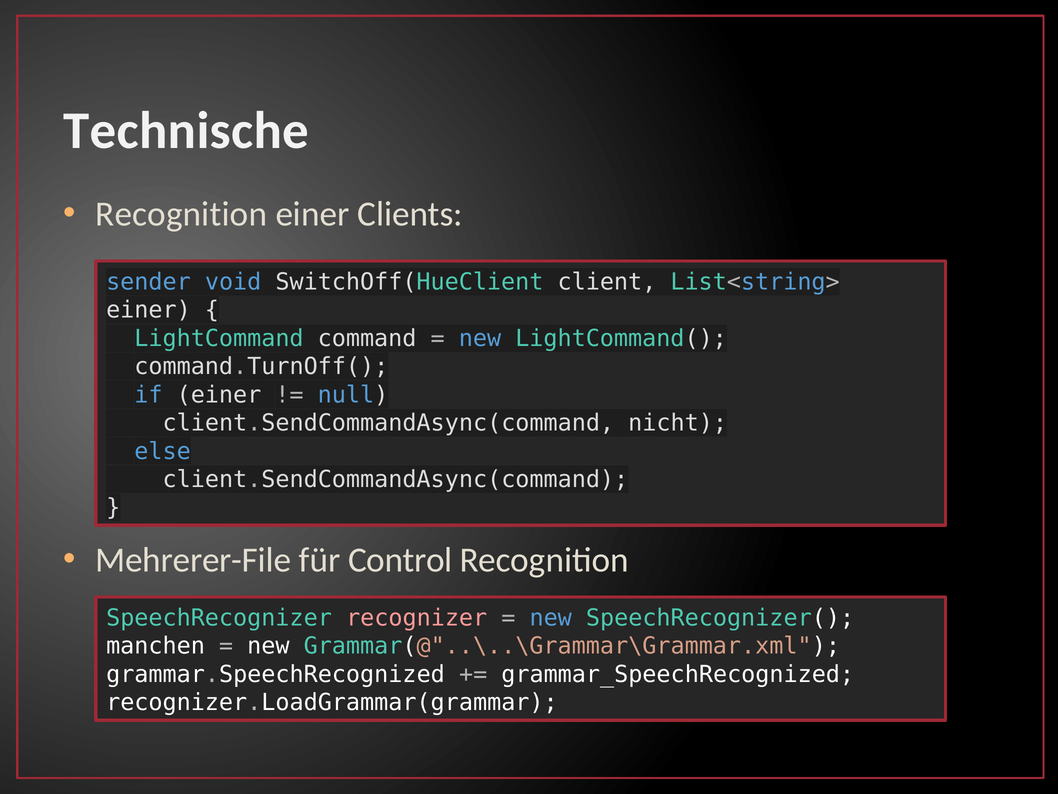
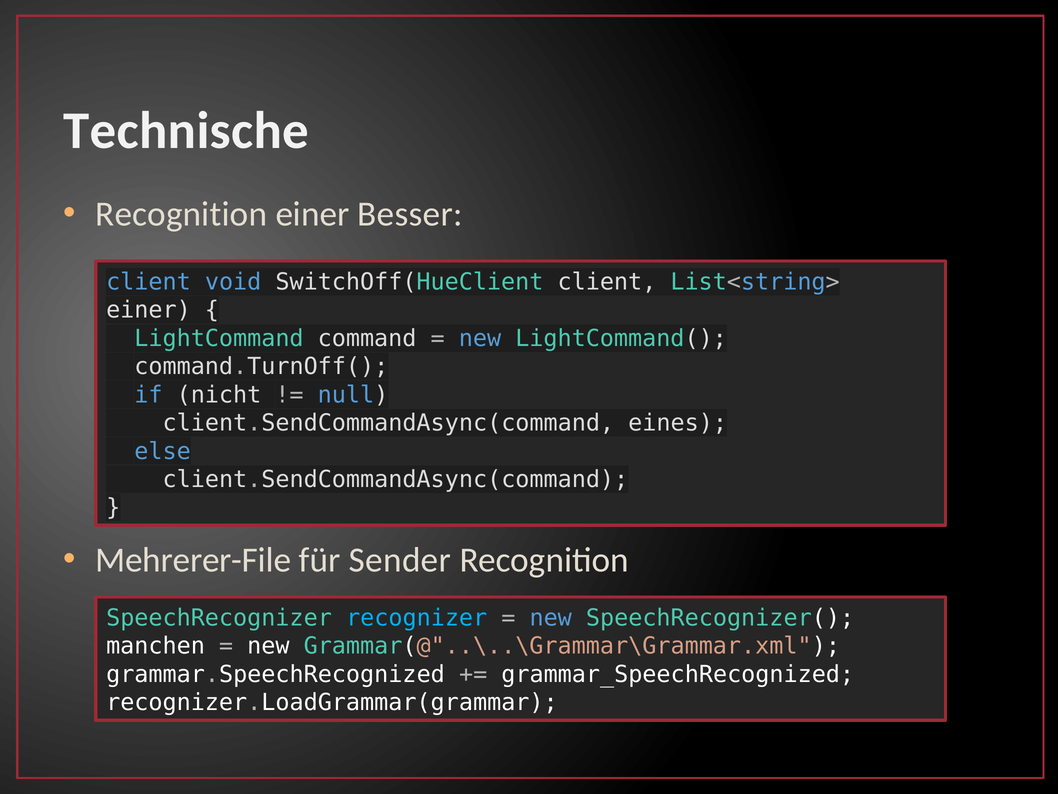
Clients: Clients -> Besser
sender at (148, 282): sender -> client
if einer: einer -> nicht
nicht: nicht -> eines
Control: Control -> Sender
recognizer colour: pink -> light blue
